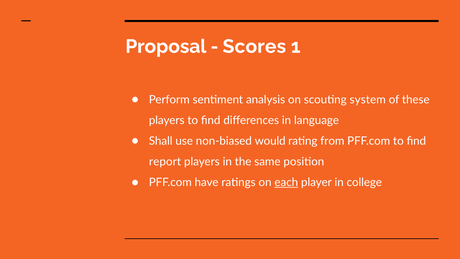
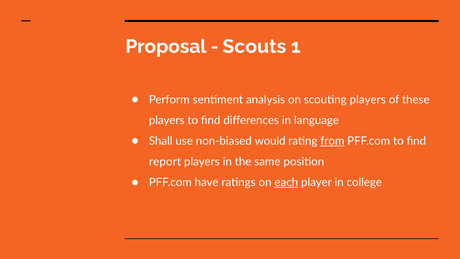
Scores: Scores -> Scouts
scouting system: system -> players
from underline: none -> present
